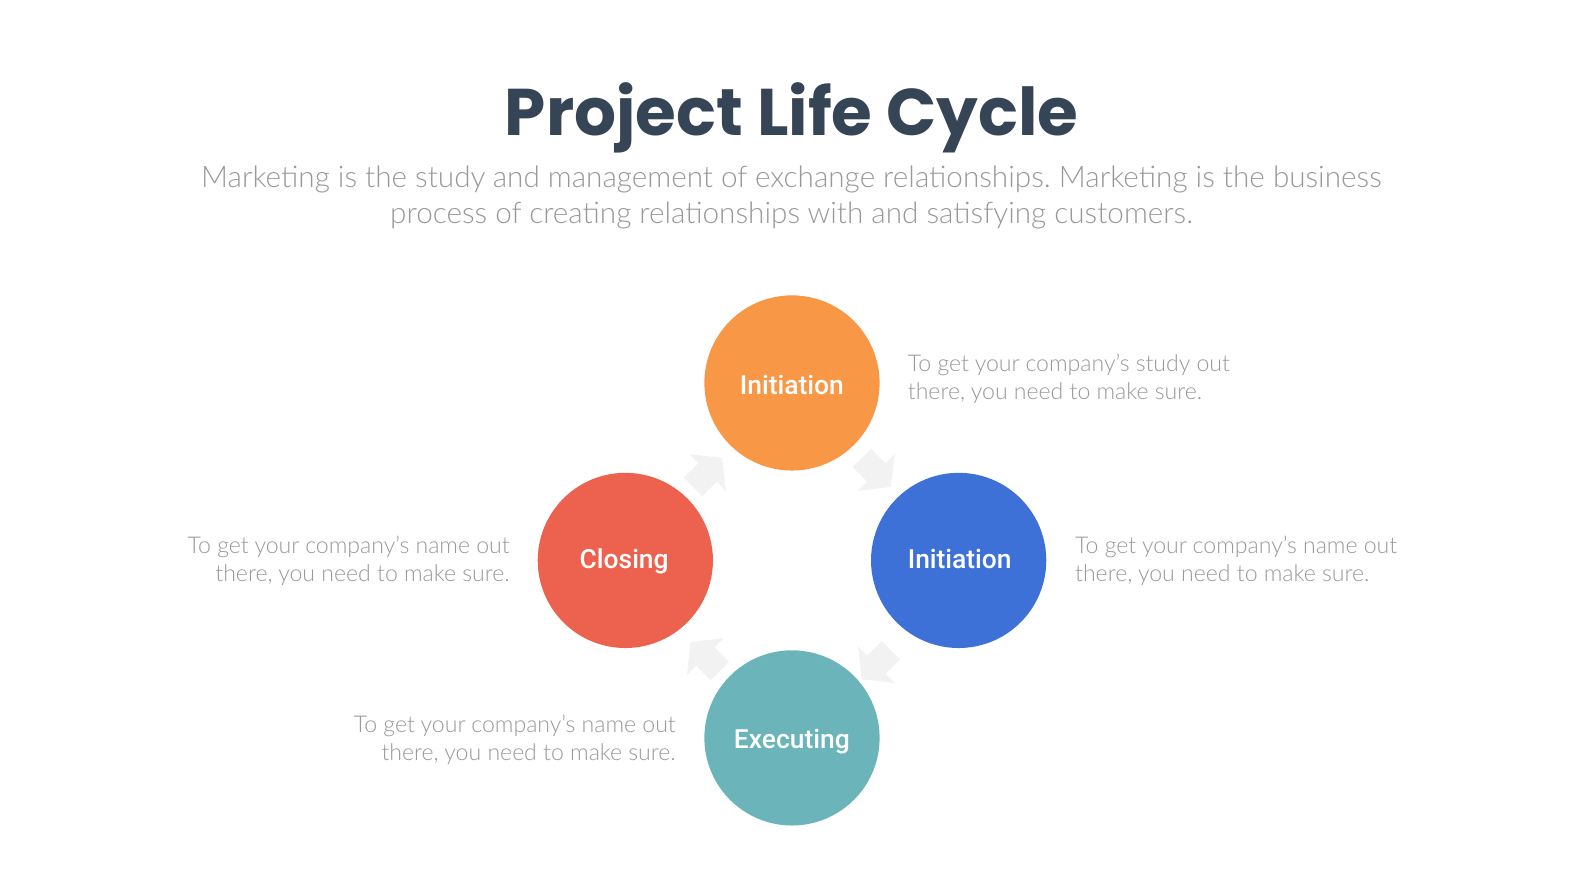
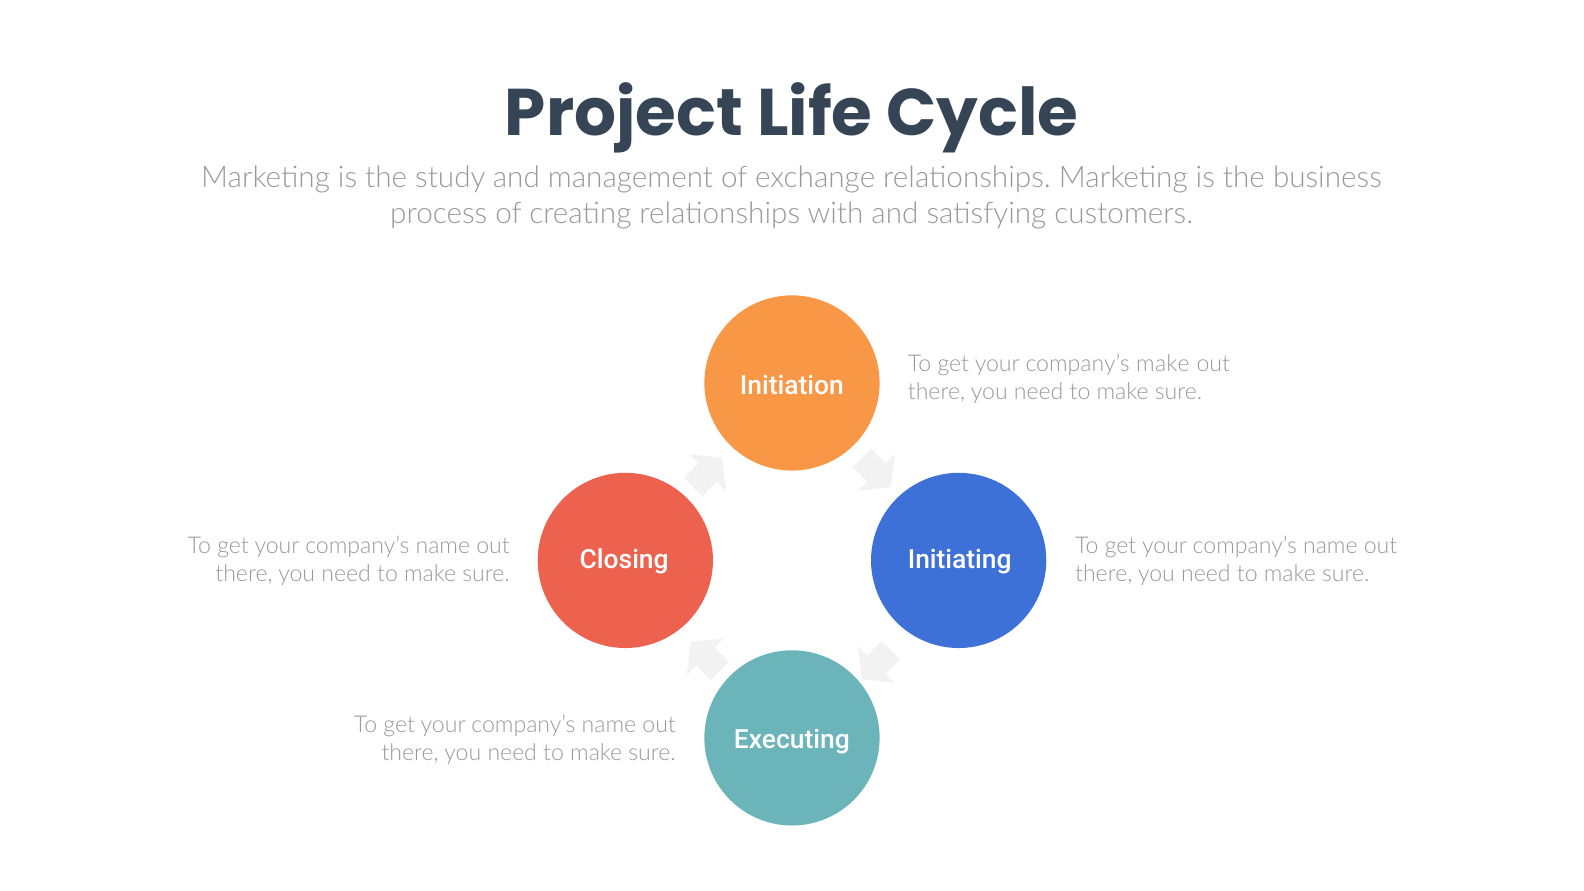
company’s study: study -> make
Initiation at (960, 560): Initiation -> Initiating
